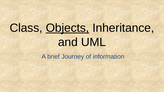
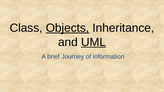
UML underline: none -> present
